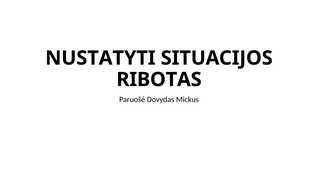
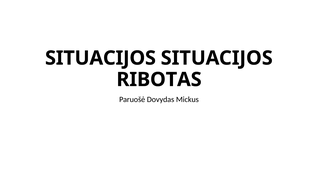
NUSTATYTI at (100, 58): NUSTATYTI -> SITUACIJOS
